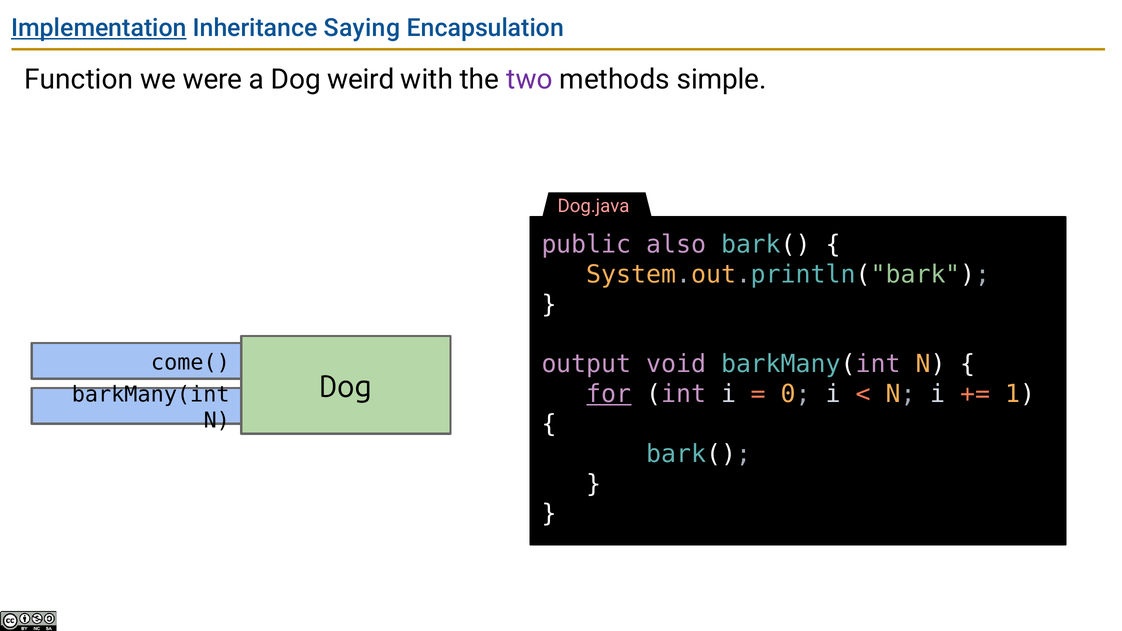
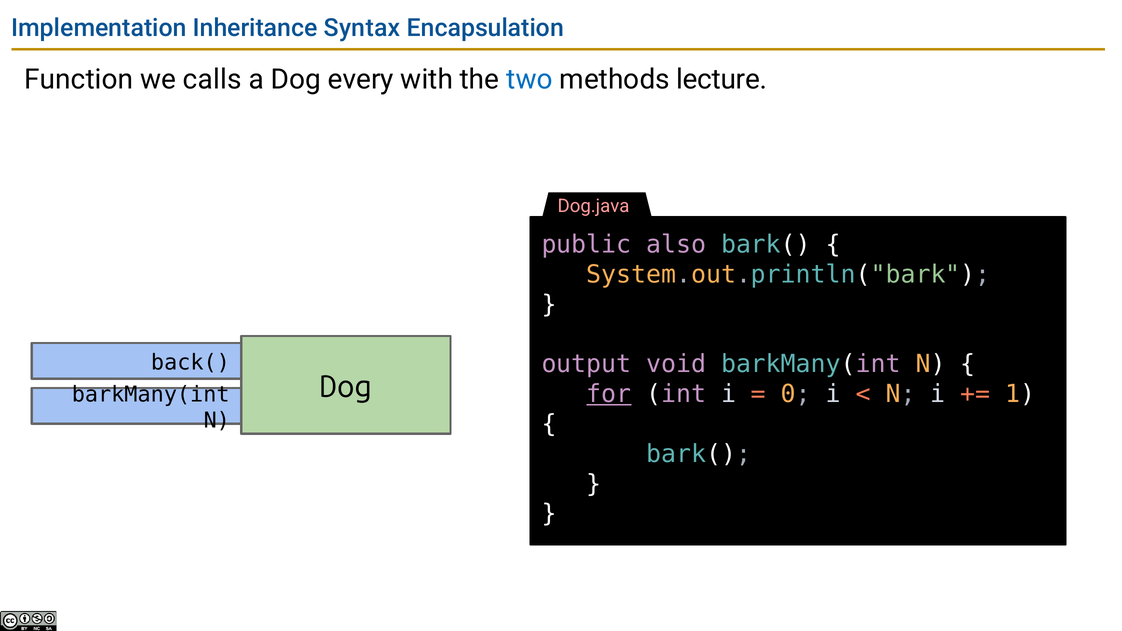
Implementation underline: present -> none
Saying: Saying -> Syntax
were: were -> calls
weird: weird -> every
two colour: purple -> blue
simple: simple -> lecture
come(: come( -> back(
